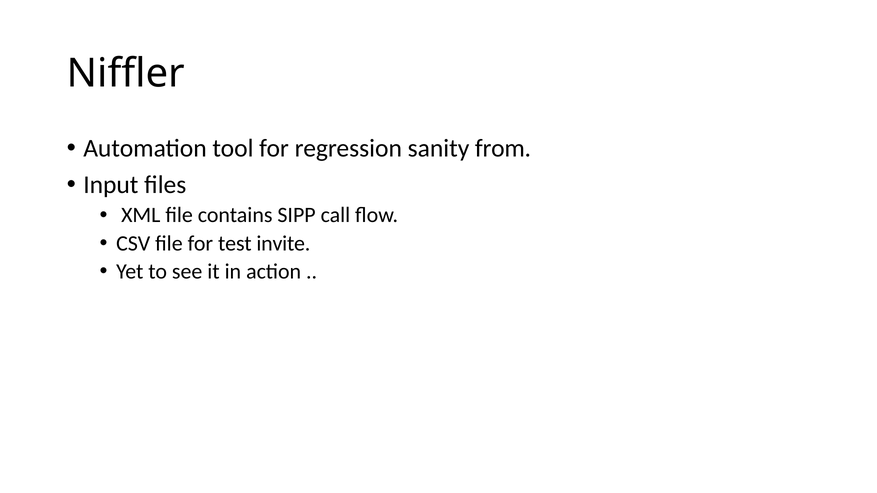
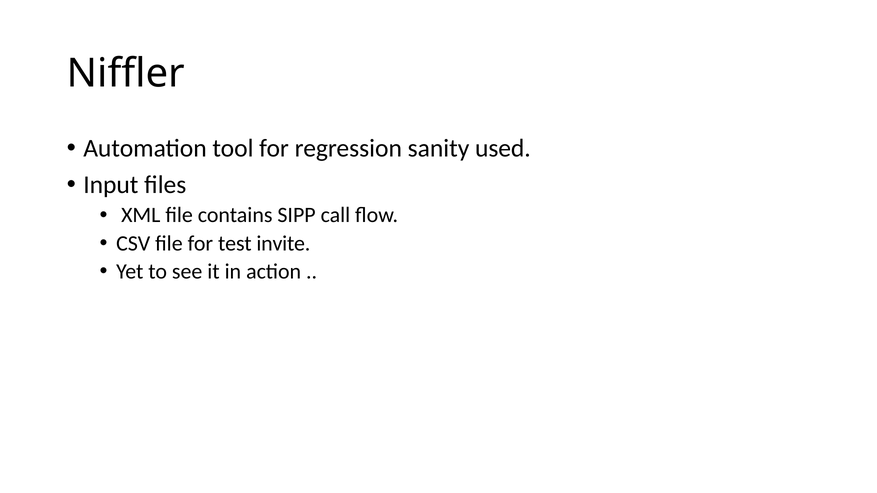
from: from -> used
